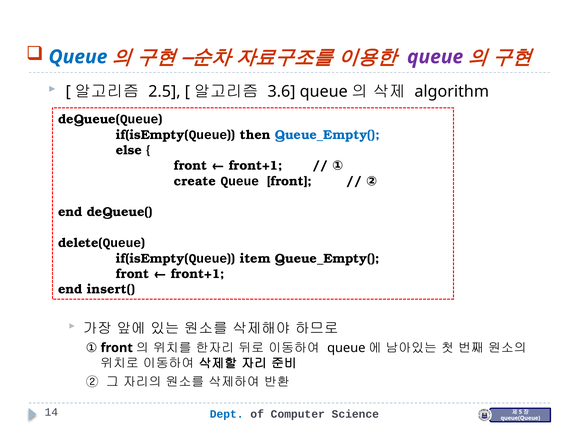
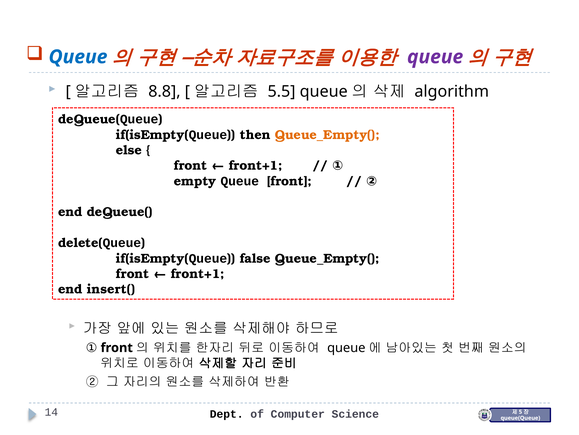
2.5: 2.5 -> 8.8
3.6: 3.6 -> 5.5
Queue_Empty( at (327, 135) colour: blue -> orange
create: create -> empty
item: item -> false
Dept colour: blue -> black
